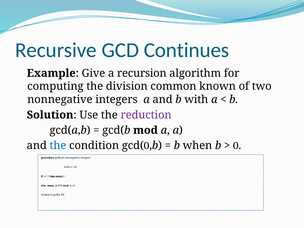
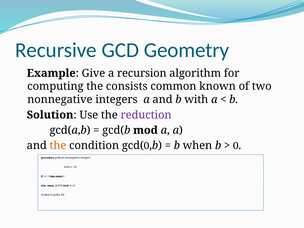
Continues: Continues -> Geometry
division: division -> consists
the at (58, 146) colour: blue -> orange
